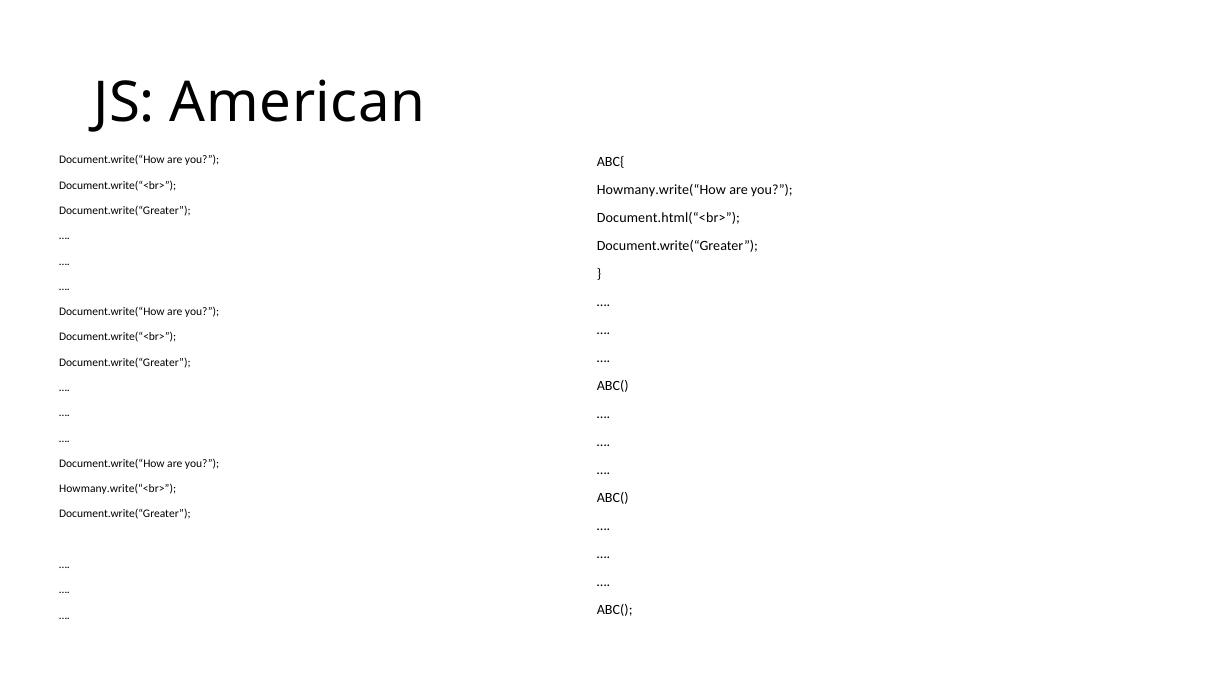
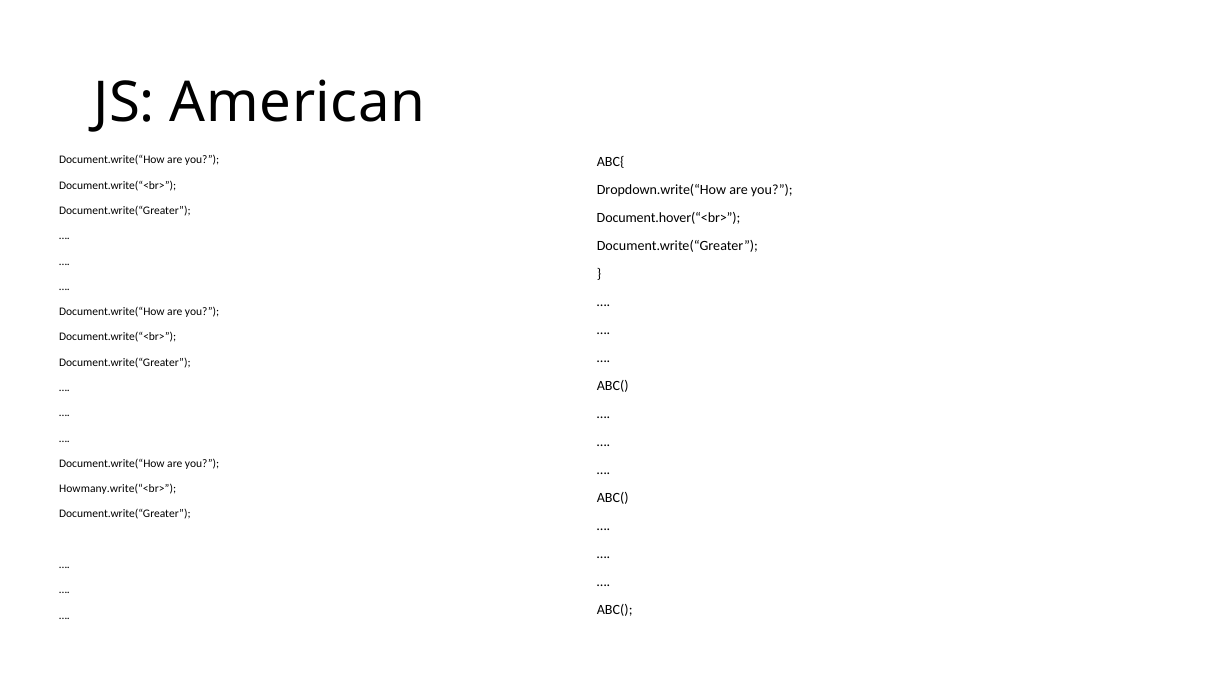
Howmany.write(“How: Howmany.write(“How -> Dropdown.write(“How
Document.html(“<br>: Document.html(“<br> -> Document.hover(“<br>
